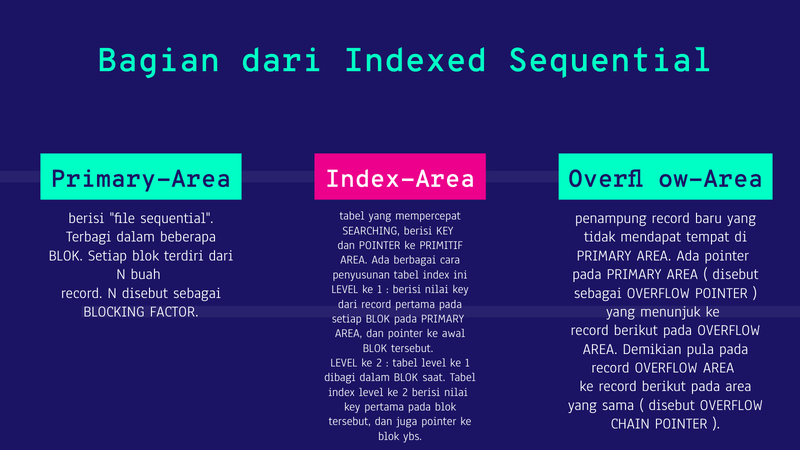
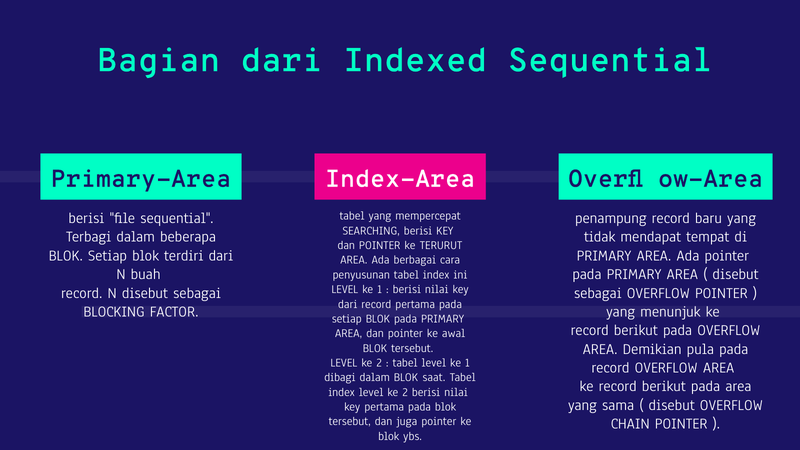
PRIMITIF: PRIMITIF -> TERURUT
